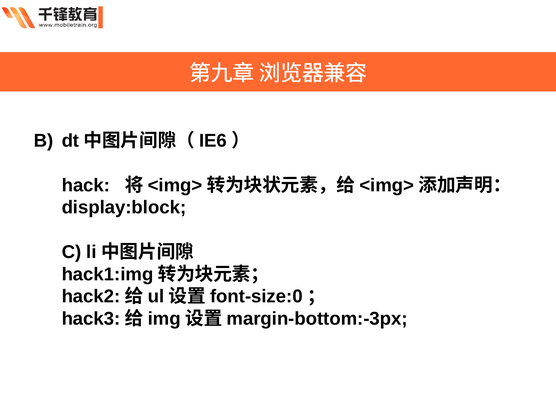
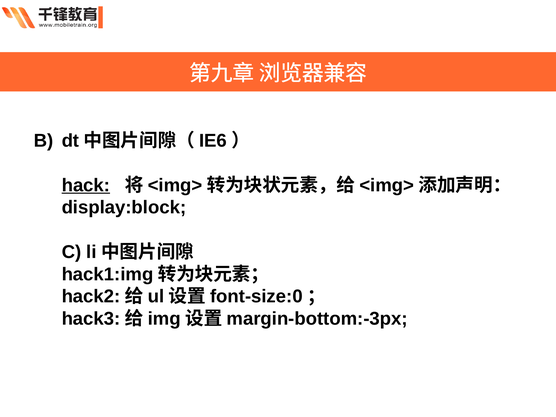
hack underline: none -> present
